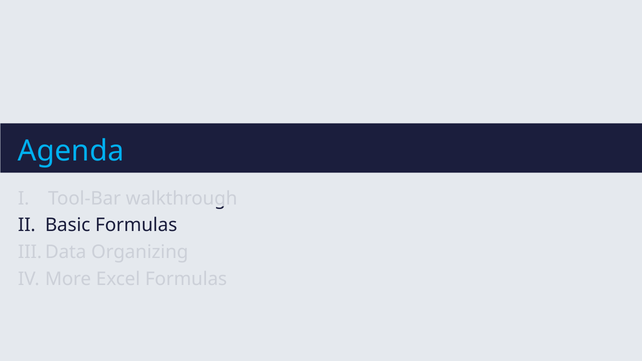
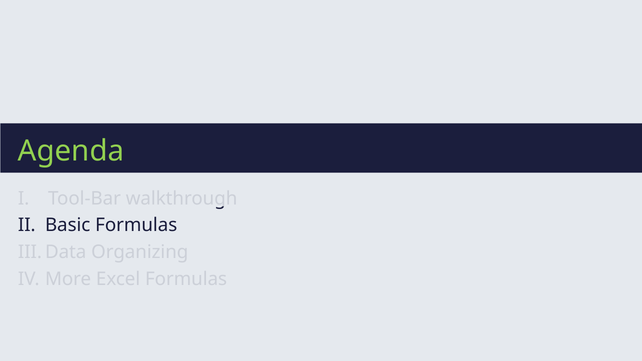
Agenda colour: light blue -> light green
